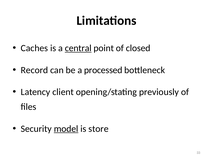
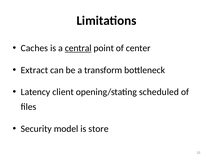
closed: closed -> center
Record: Record -> Extract
processed: processed -> transform
previously: previously -> scheduled
model underline: present -> none
